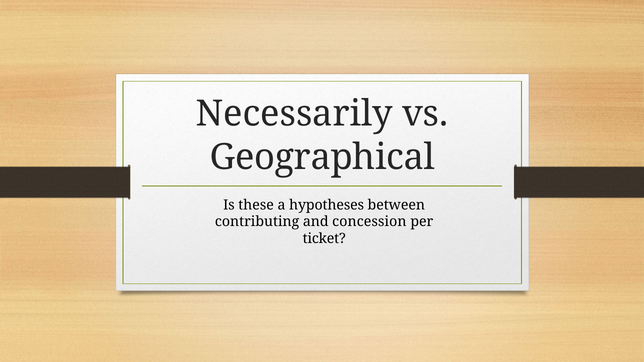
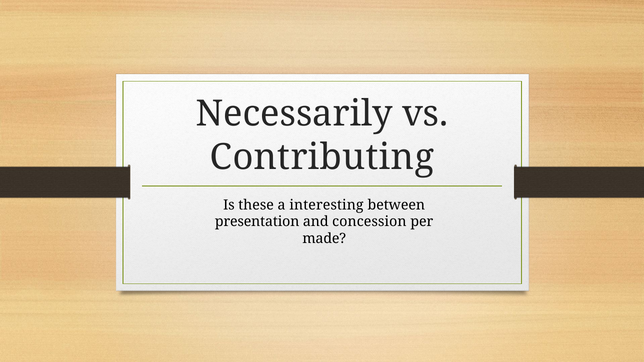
Geographical: Geographical -> Contributing
hypotheses: hypotheses -> interesting
contributing: contributing -> presentation
ticket: ticket -> made
